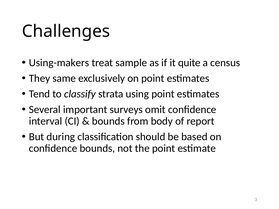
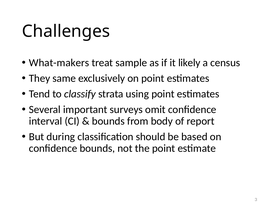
Using-makers: Using-makers -> What-makers
quite: quite -> likely
